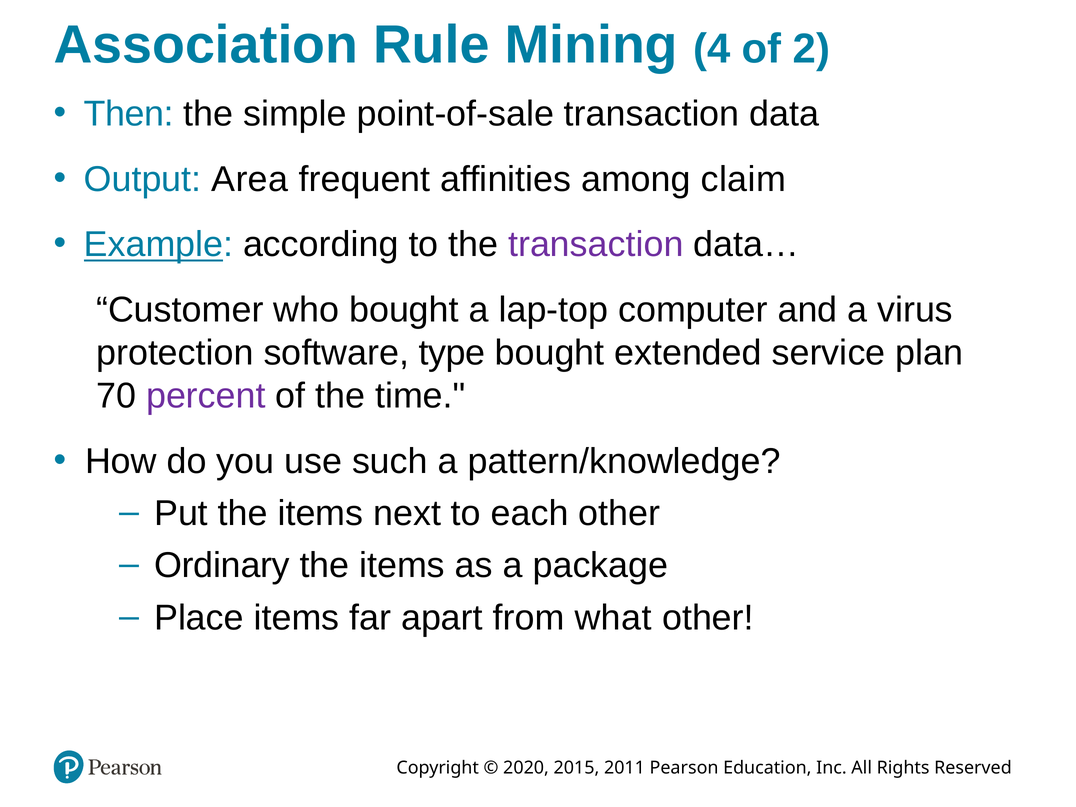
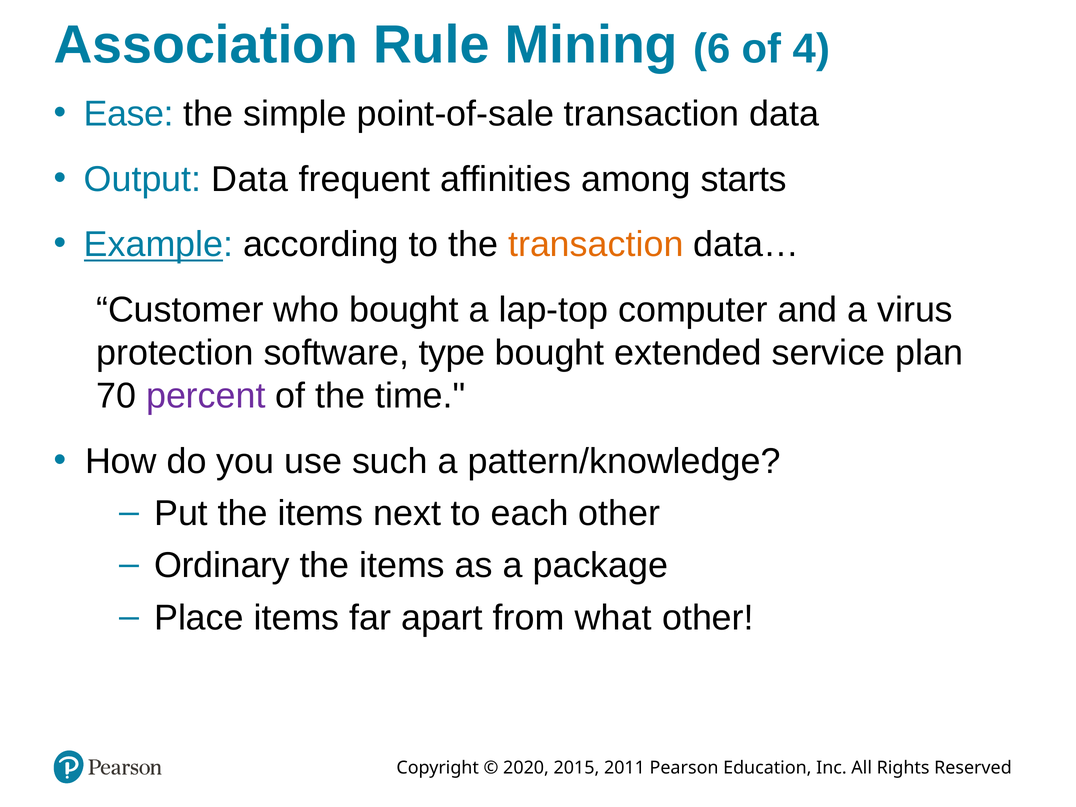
4: 4 -> 6
2: 2 -> 4
Then: Then -> Ease
Output Area: Area -> Data
claim: claim -> starts
transaction at (596, 245) colour: purple -> orange
